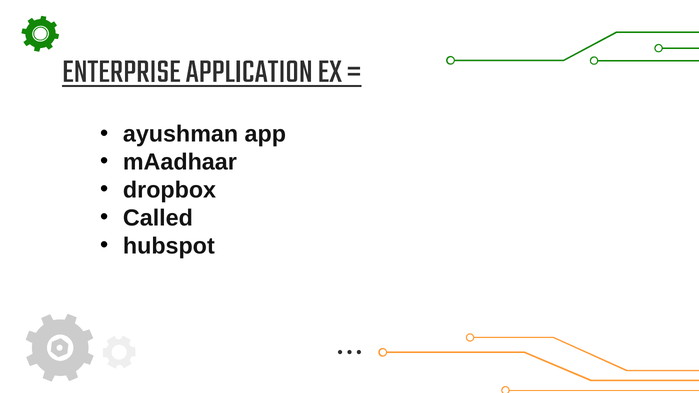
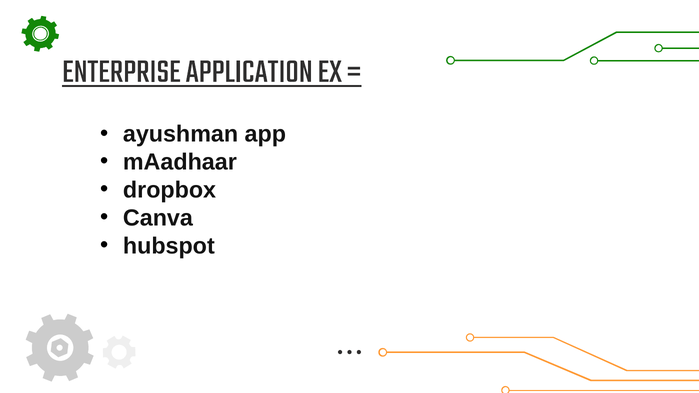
Called: Called -> Canva
